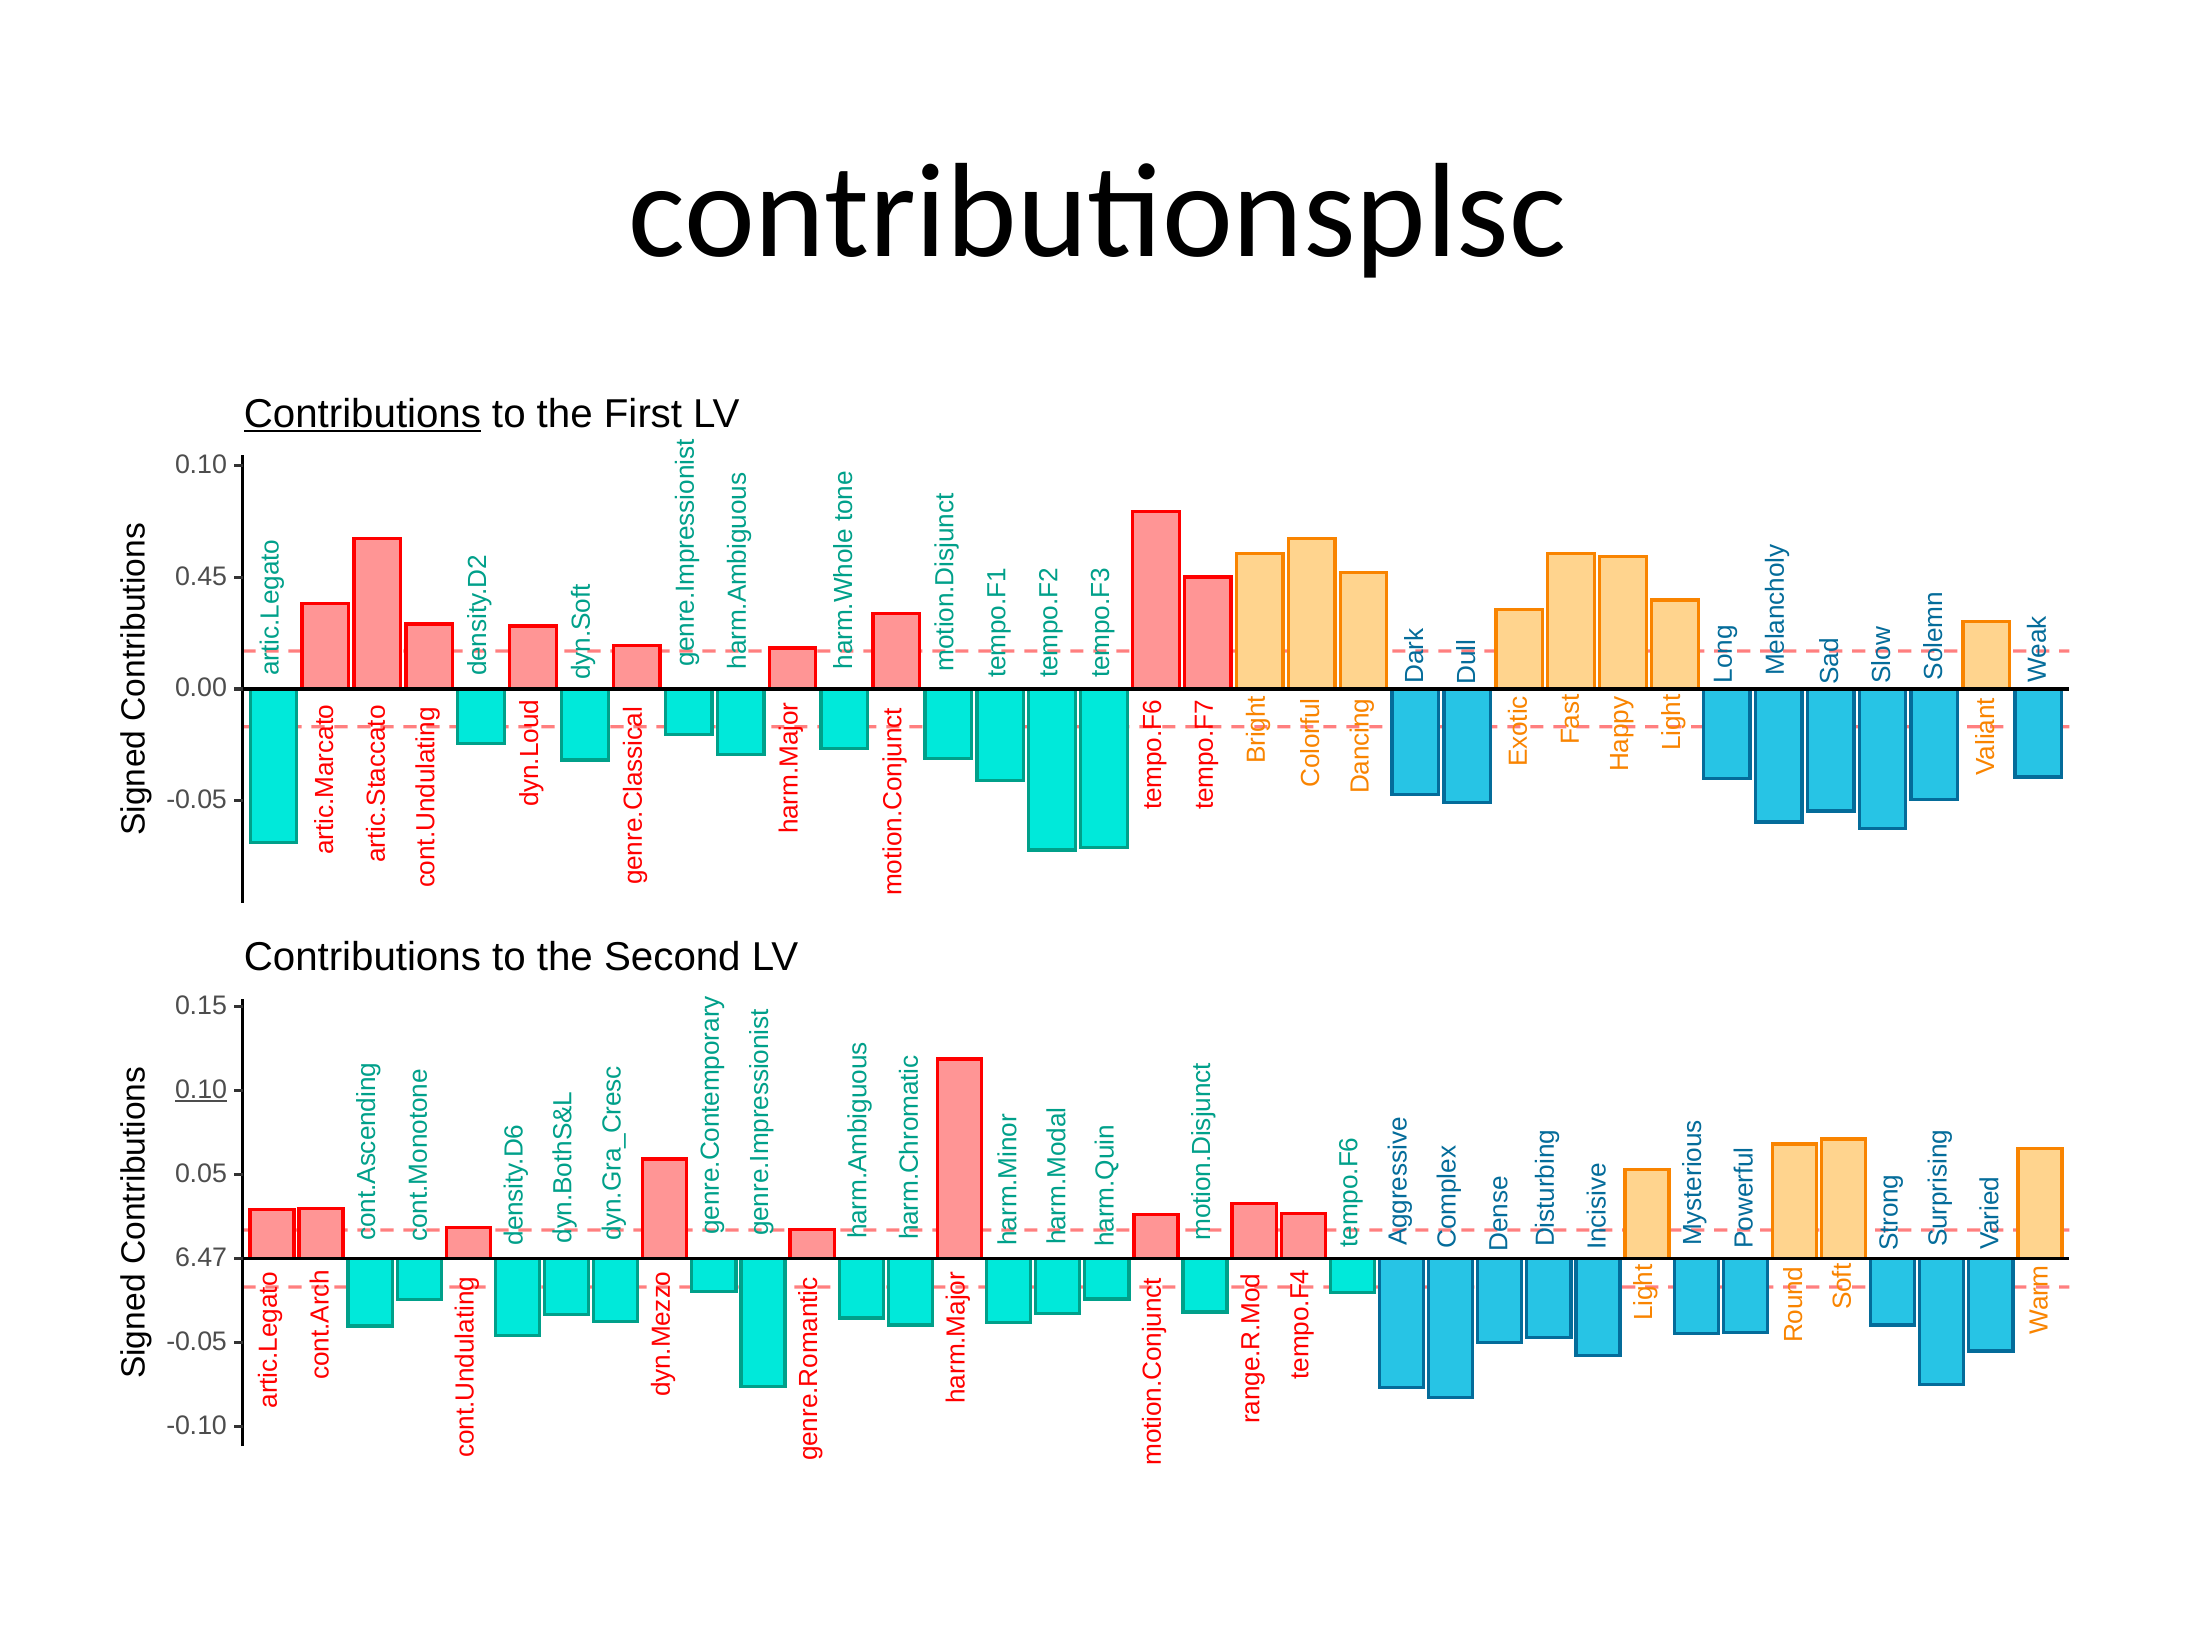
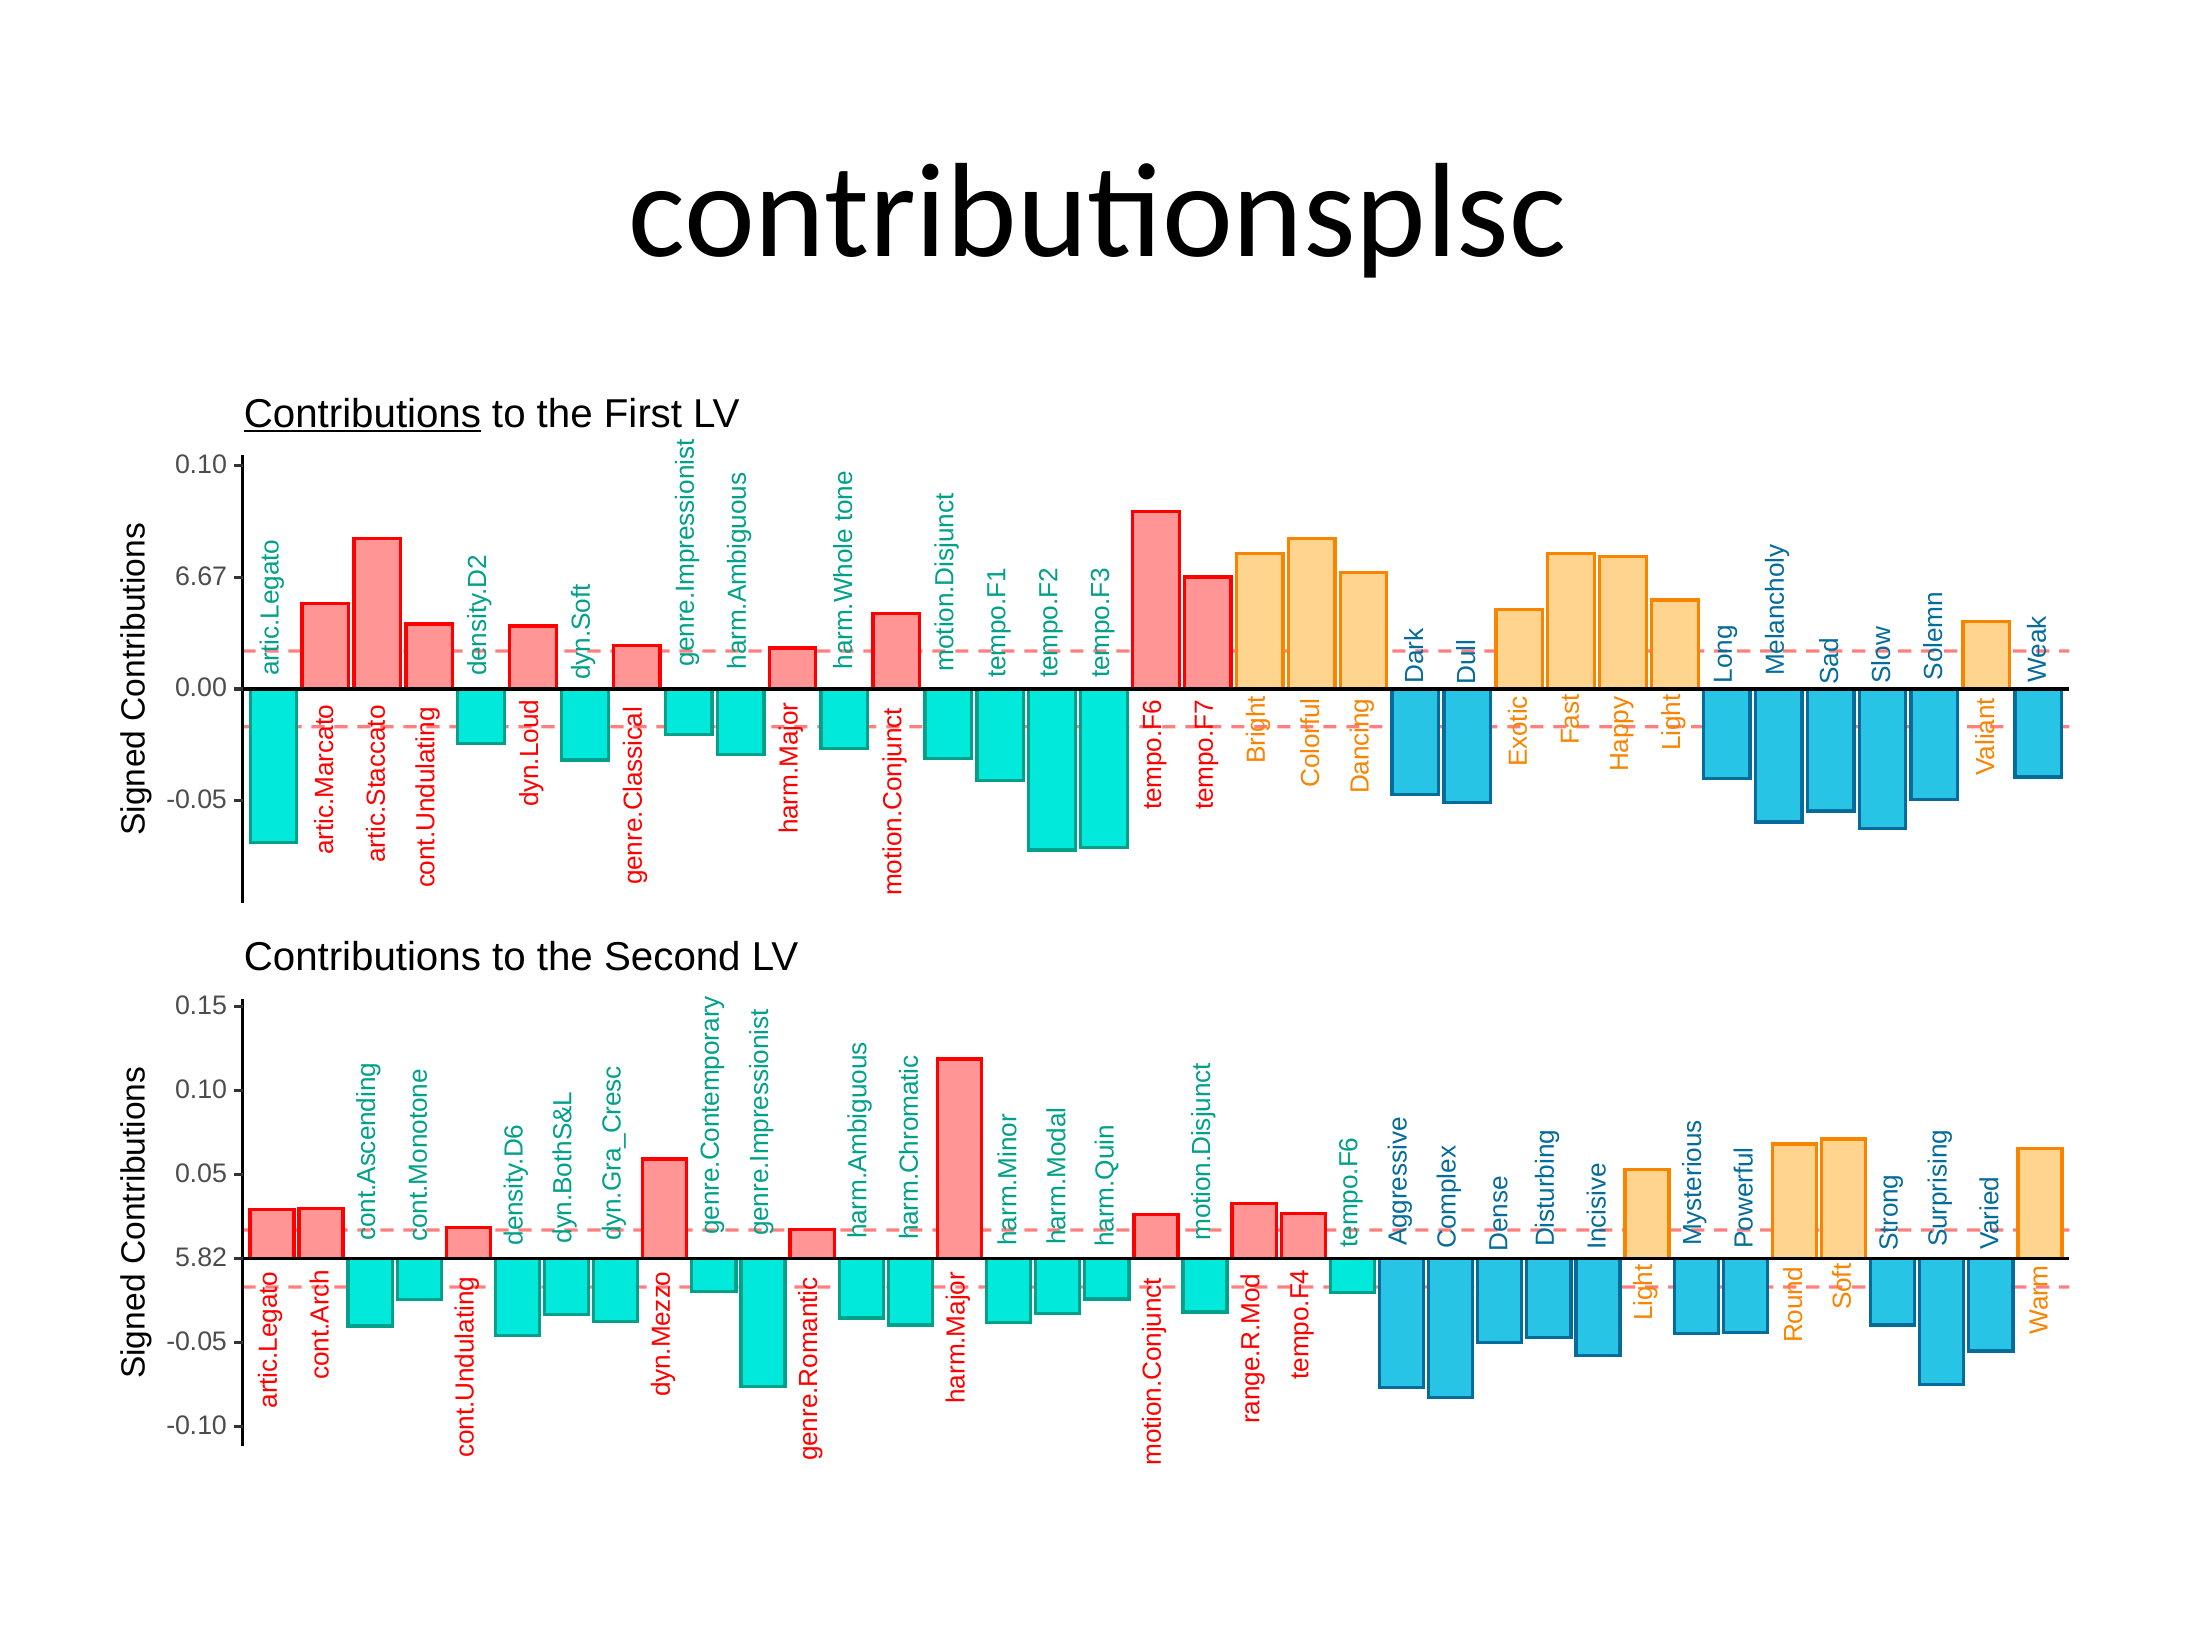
0.45: 0.45 -> 6.67
0.10 at (201, 1090) underline: present -> none
6.47: 6.47 -> 5.82
